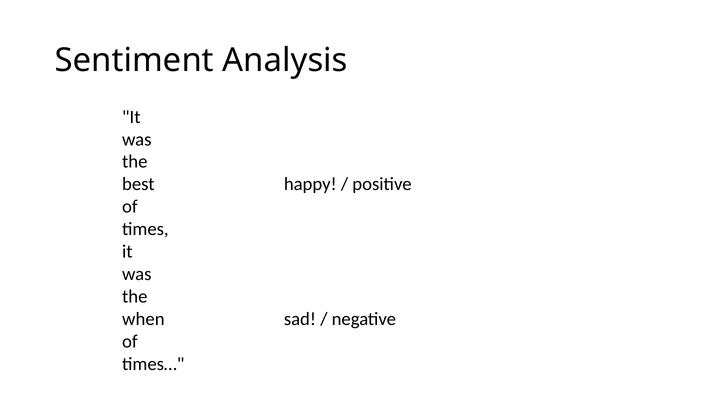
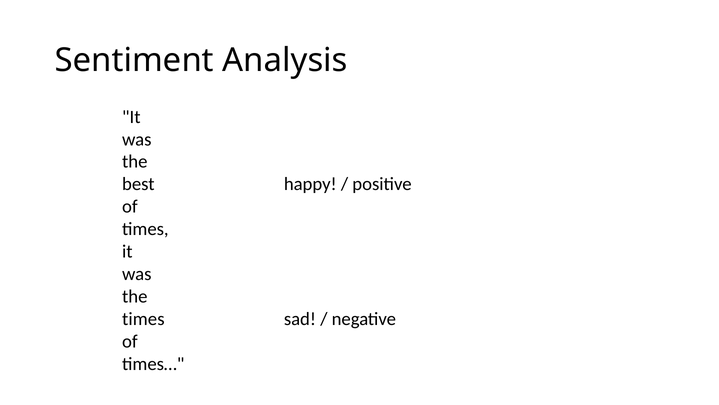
when at (143, 319): when -> times
